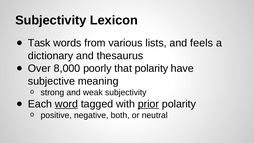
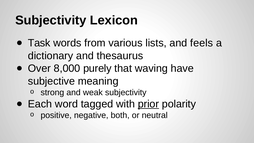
poorly: poorly -> purely
that polarity: polarity -> waving
word underline: present -> none
